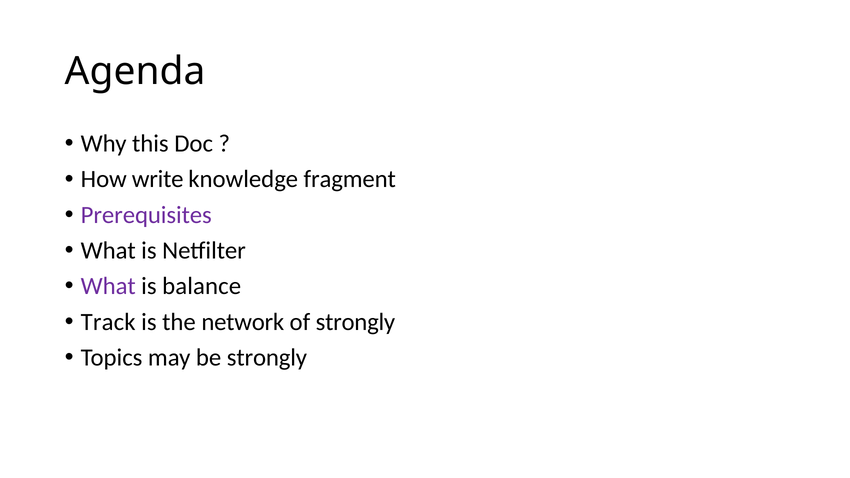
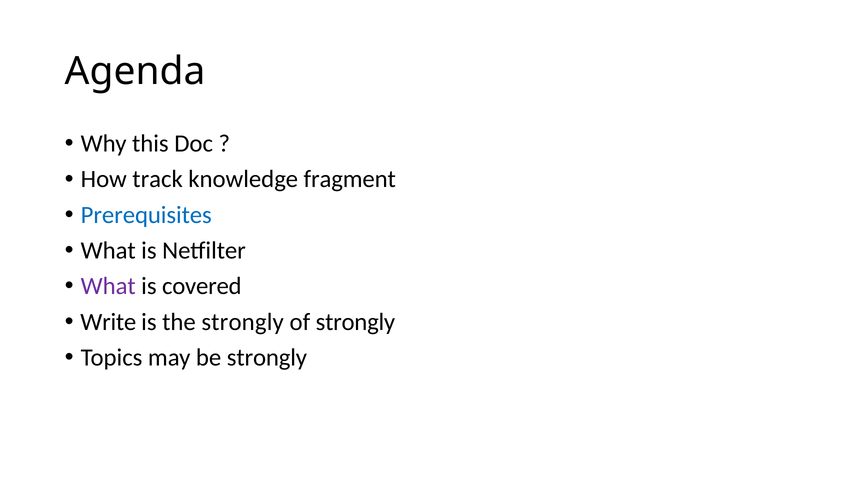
write: write -> track
Prerequisites colour: purple -> blue
balance: balance -> covered
Track: Track -> Write
the network: network -> strongly
